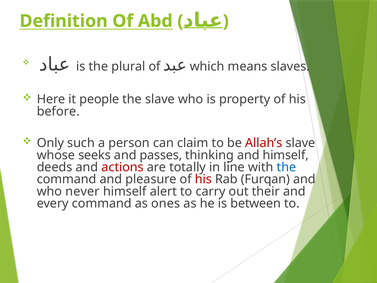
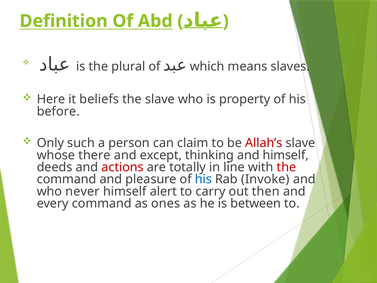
people: people -> beliefs
seeks: seeks -> there
passes: passes -> except
the at (286, 167) colour: blue -> red
his at (203, 179) colour: red -> blue
Furqan: Furqan -> Invoke
their: their -> then
